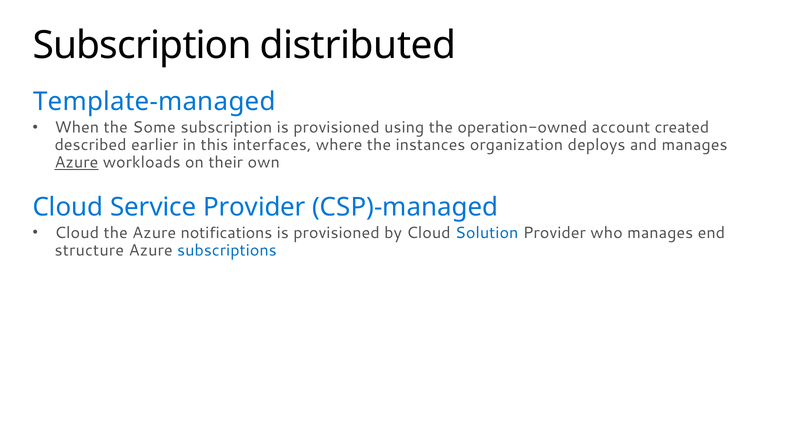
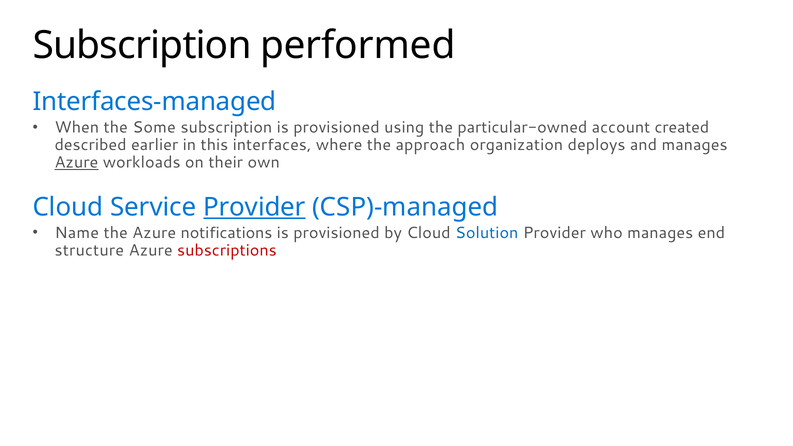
distributed: distributed -> performed
Template-managed: Template-managed -> Interfaces-managed
operation-owned: operation-owned -> particular-owned
instances: instances -> approach
Provider at (254, 207) underline: none -> present
Cloud at (77, 233): Cloud -> Name
subscriptions colour: blue -> red
